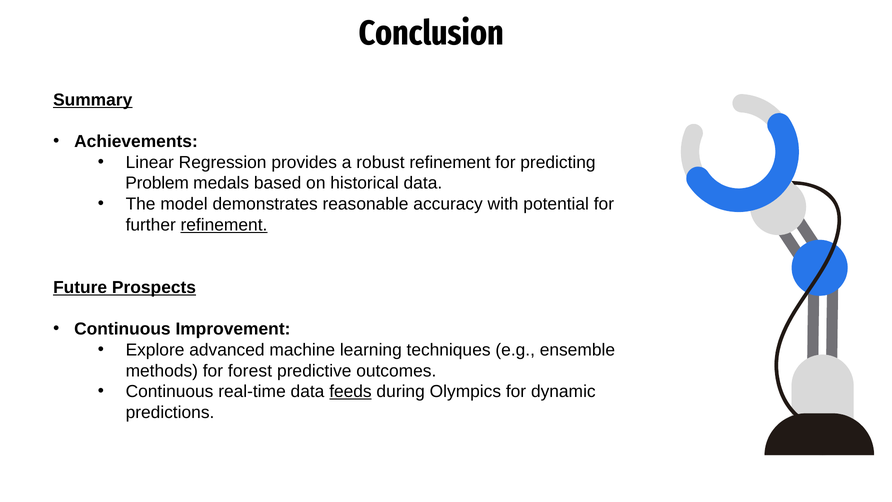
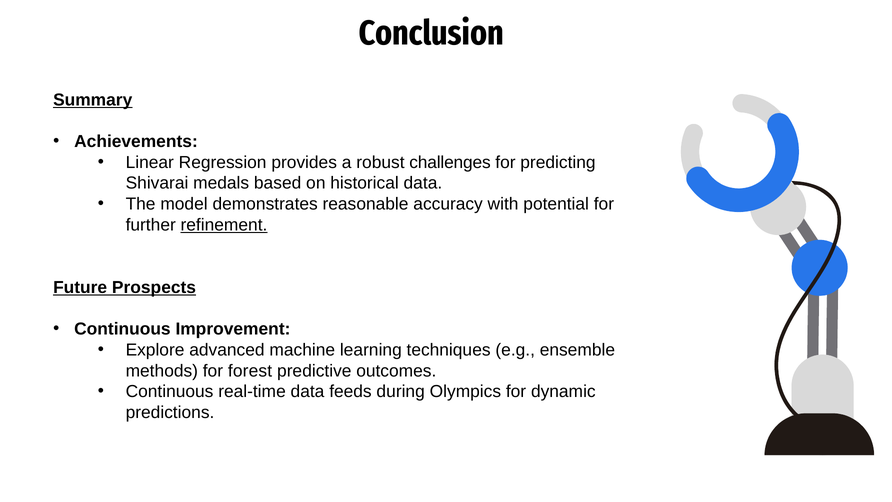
robust refinement: refinement -> challenges
Problem: Problem -> Shivarai
feeds underline: present -> none
